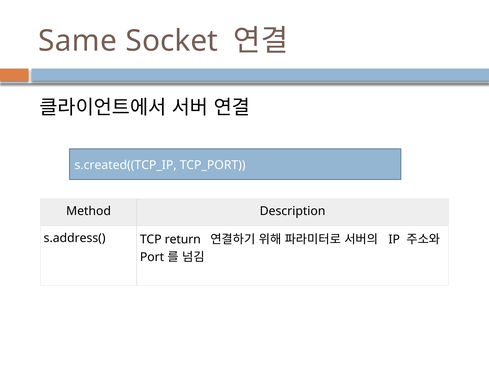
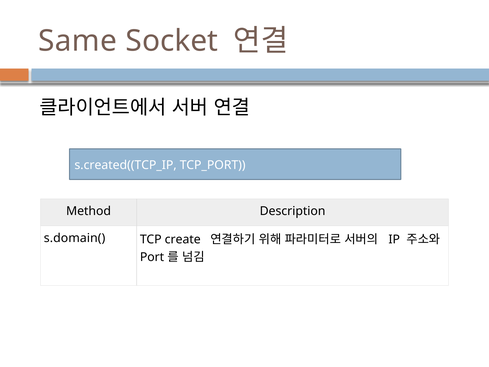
s.address(: s.address( -> s.domain(
return: return -> create
